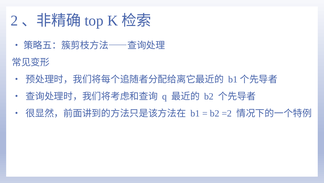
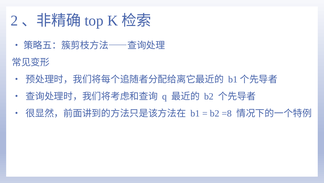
=2: =2 -> =8
